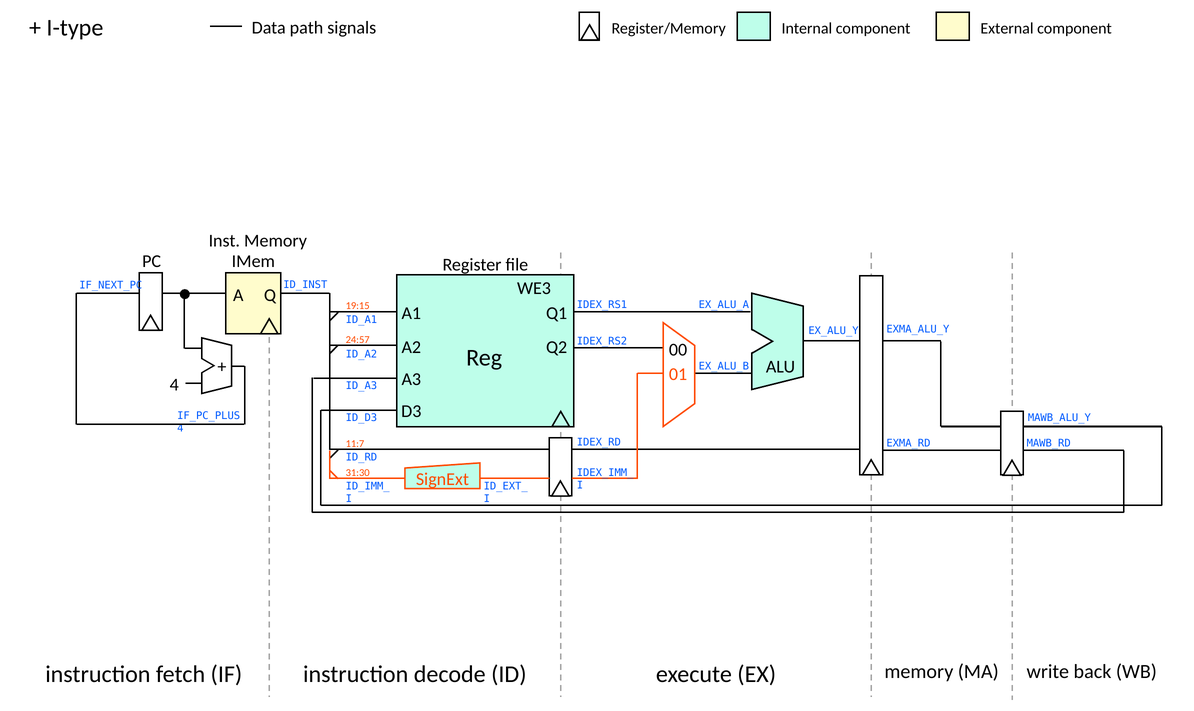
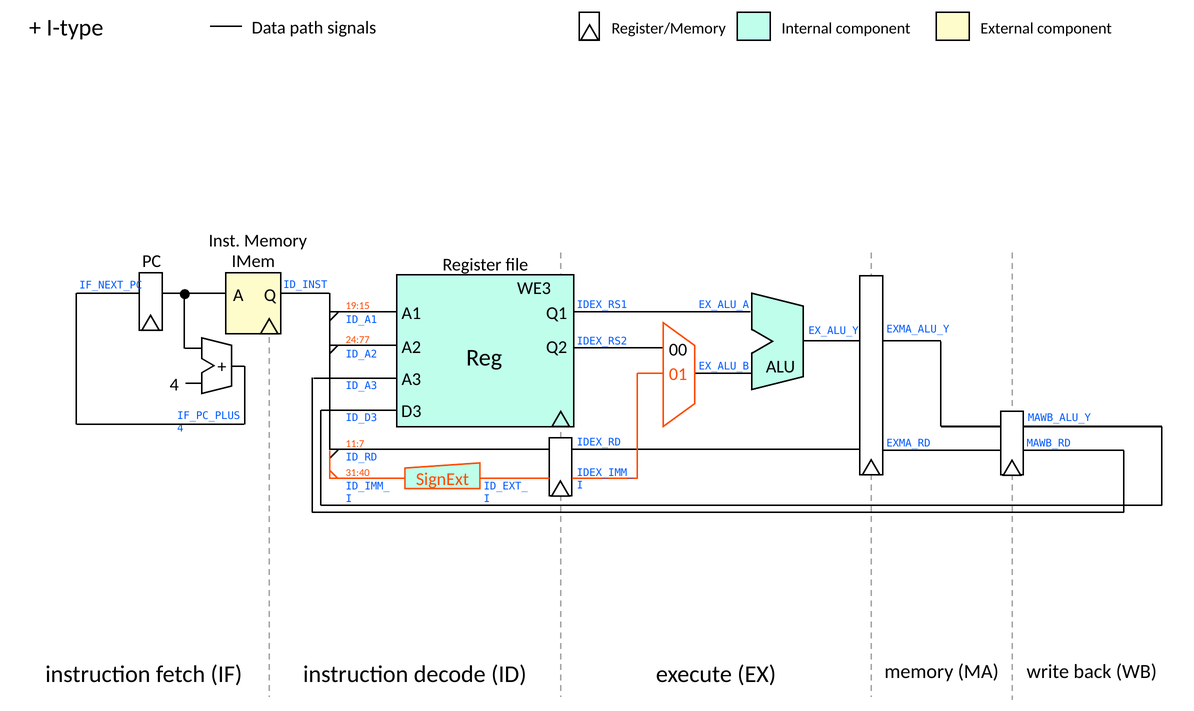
24:57: 24:57 -> 24:77
31:30: 31:30 -> 31:40
